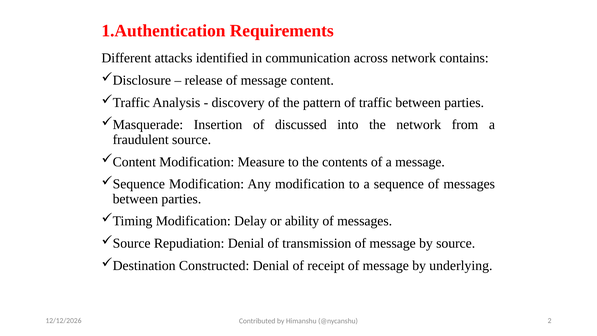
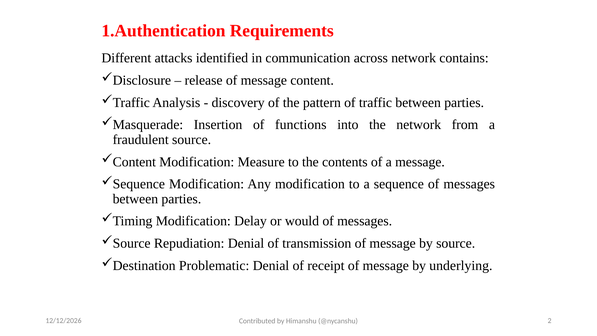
discussed: discussed -> functions
ability: ability -> would
Constructed: Constructed -> Problematic
